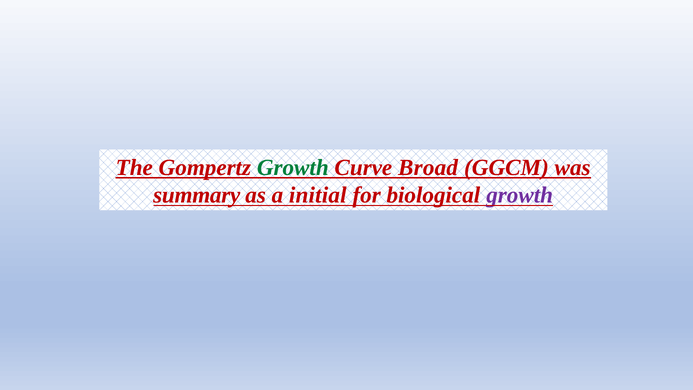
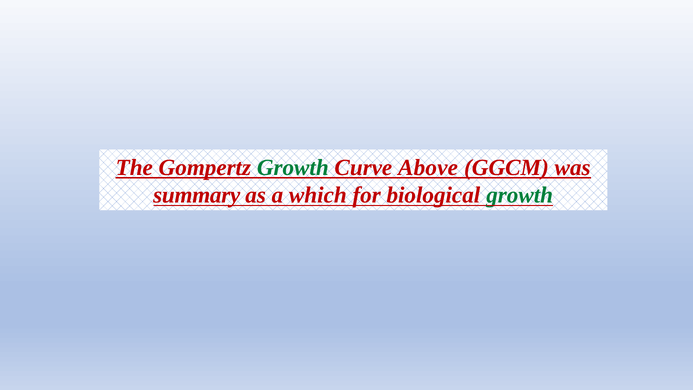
Broad: Broad -> Above
initial: initial -> which
growth at (520, 195) colour: purple -> green
